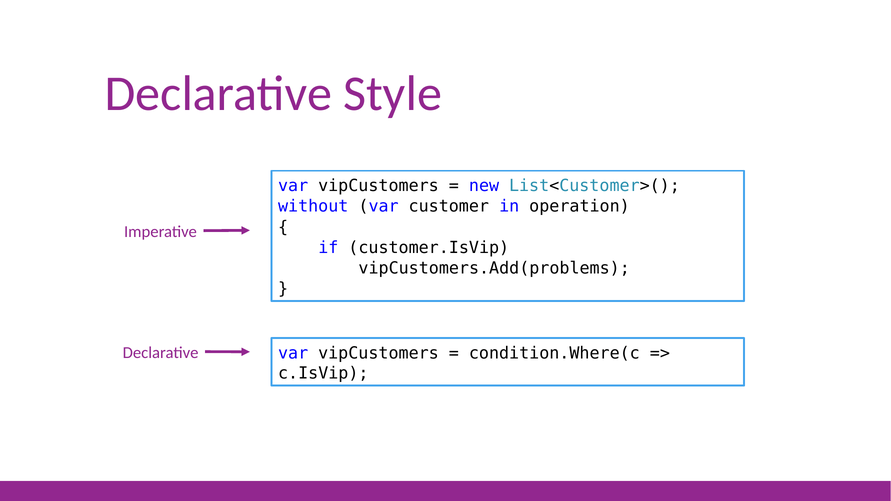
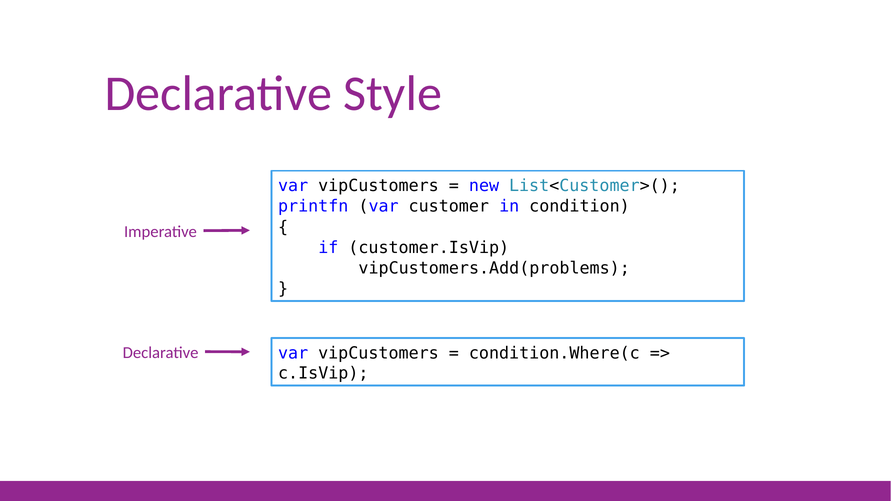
without: without -> printfn
operation: operation -> condition
